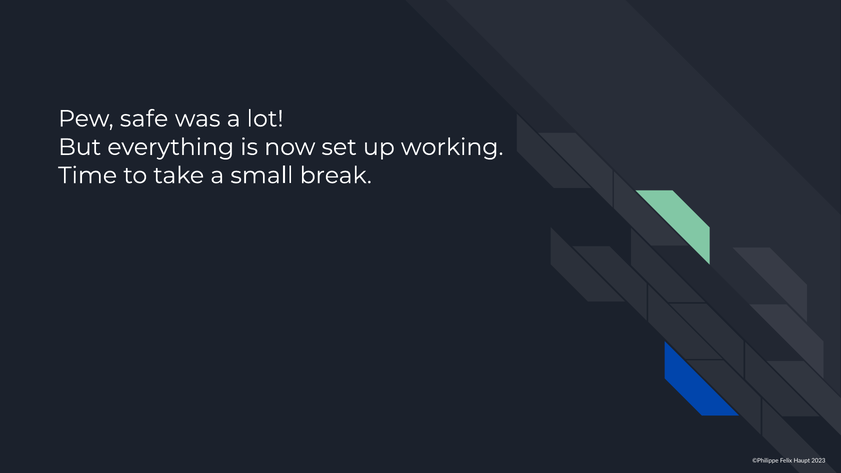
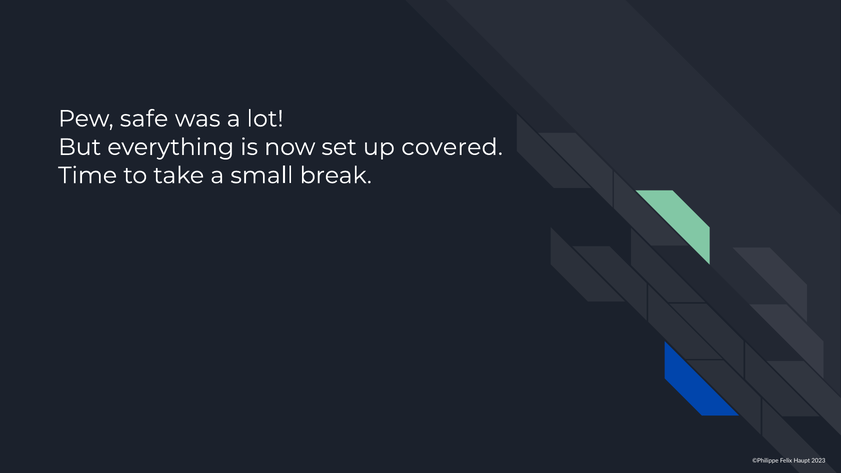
working: working -> covered
